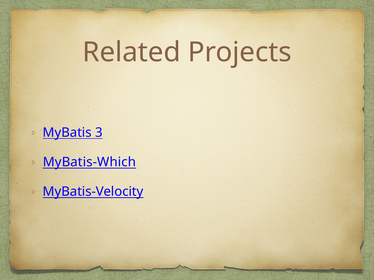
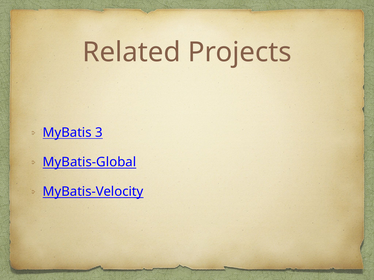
MyBatis-Which: MyBatis-Which -> MyBatis-Global
